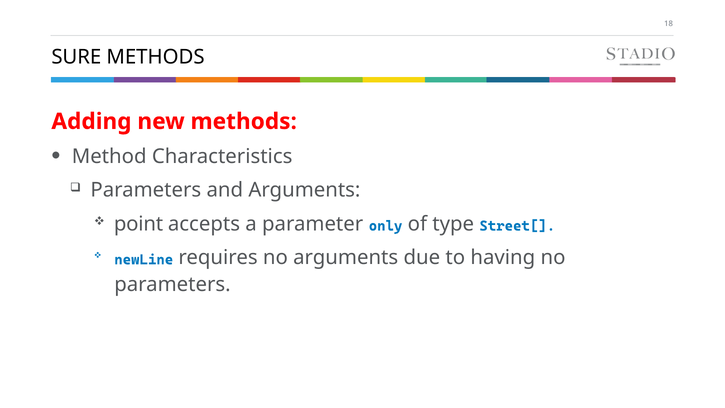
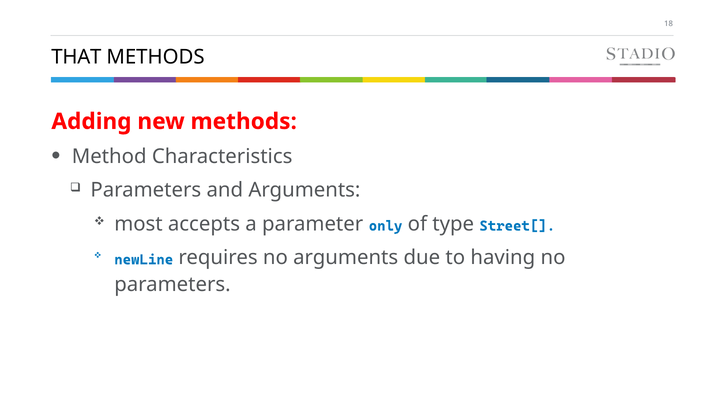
SURE: SURE -> THAT
point: point -> most
